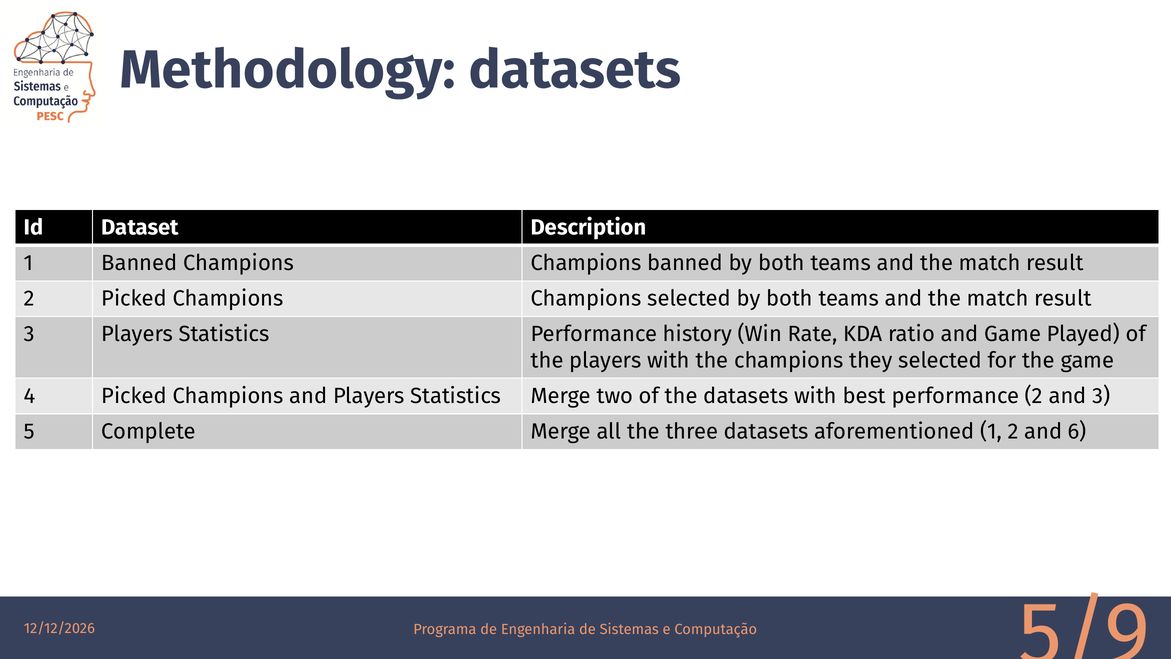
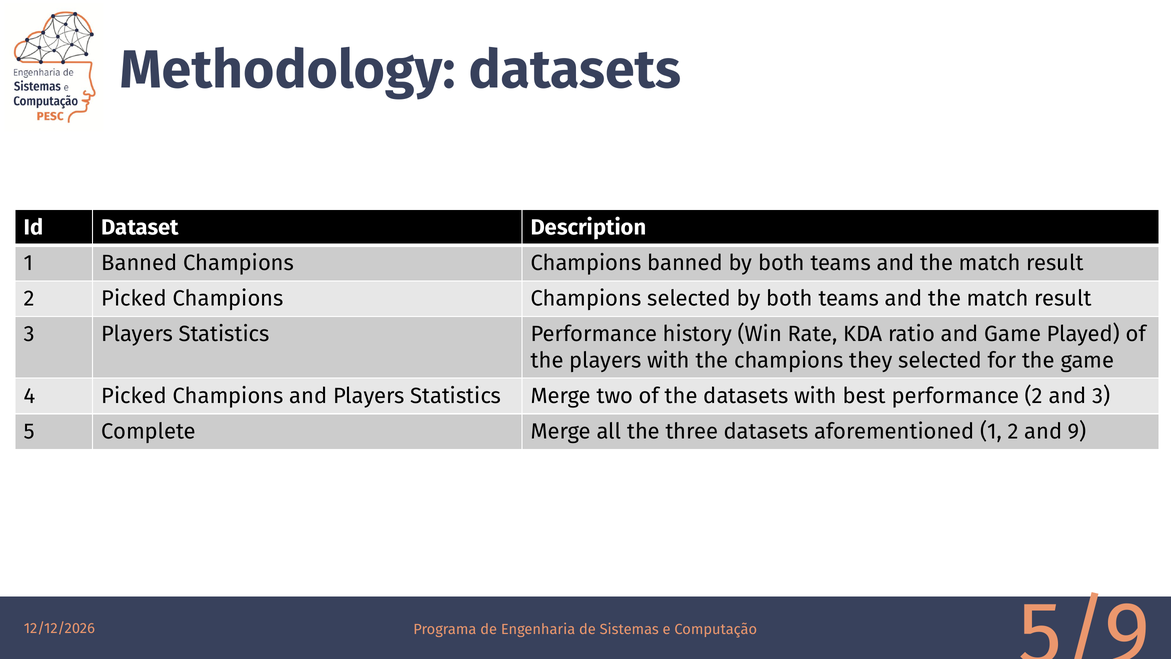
6: 6 -> 9
